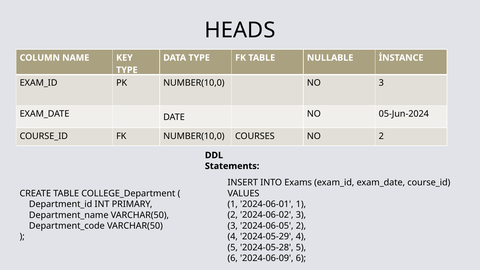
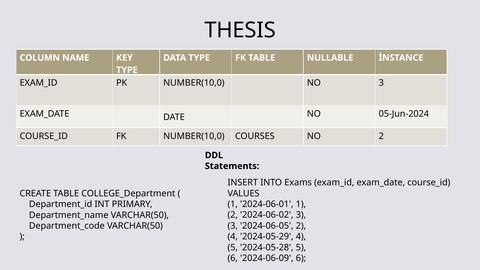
HEADS: HEADS -> THESIS
